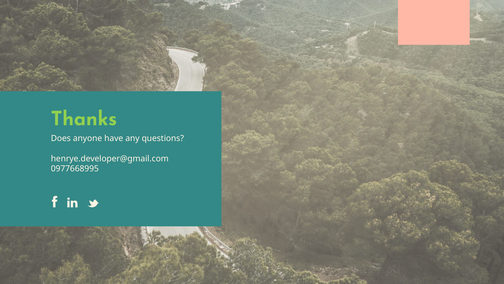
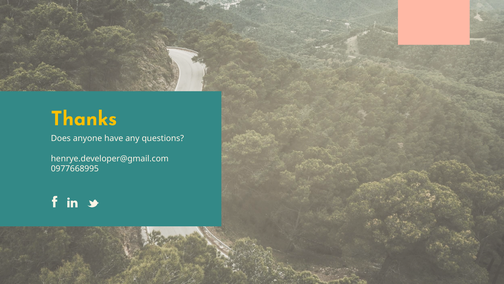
Thanks colour: light green -> yellow
